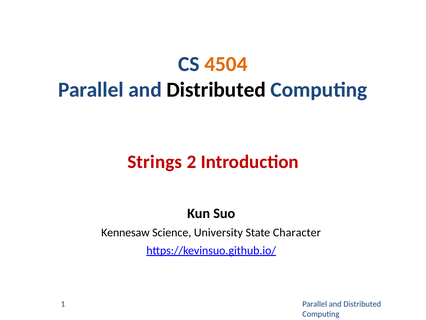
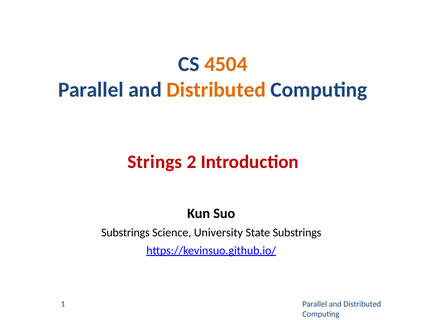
Distributed at (216, 90) colour: black -> orange
Kennesaw at (125, 232): Kennesaw -> Substrings
State Character: Character -> Substrings
